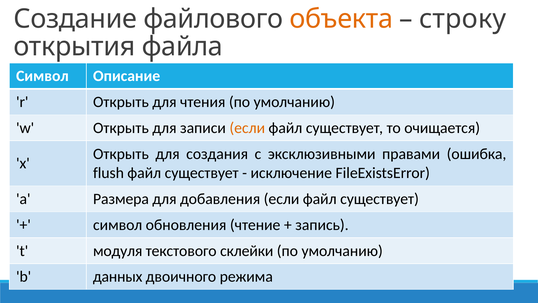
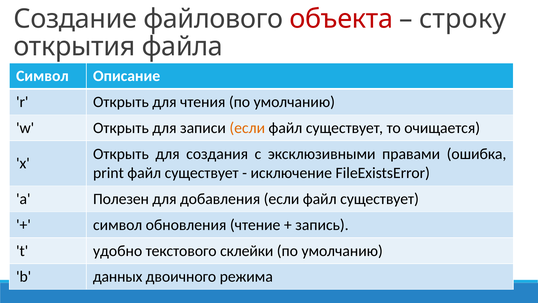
объекта colour: orange -> red
flush: flush -> print
Размера: Размера -> Полезен
модуля: модуля -> удобно
